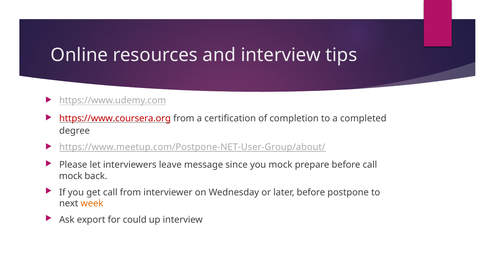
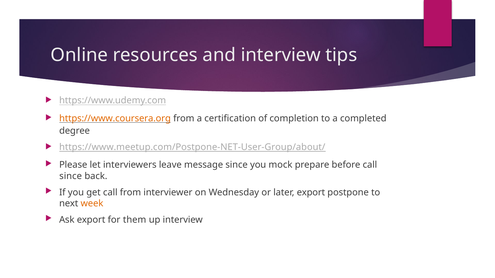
https://www.coursera.org colour: red -> orange
mock at (71, 176): mock -> since
later before: before -> export
could: could -> them
